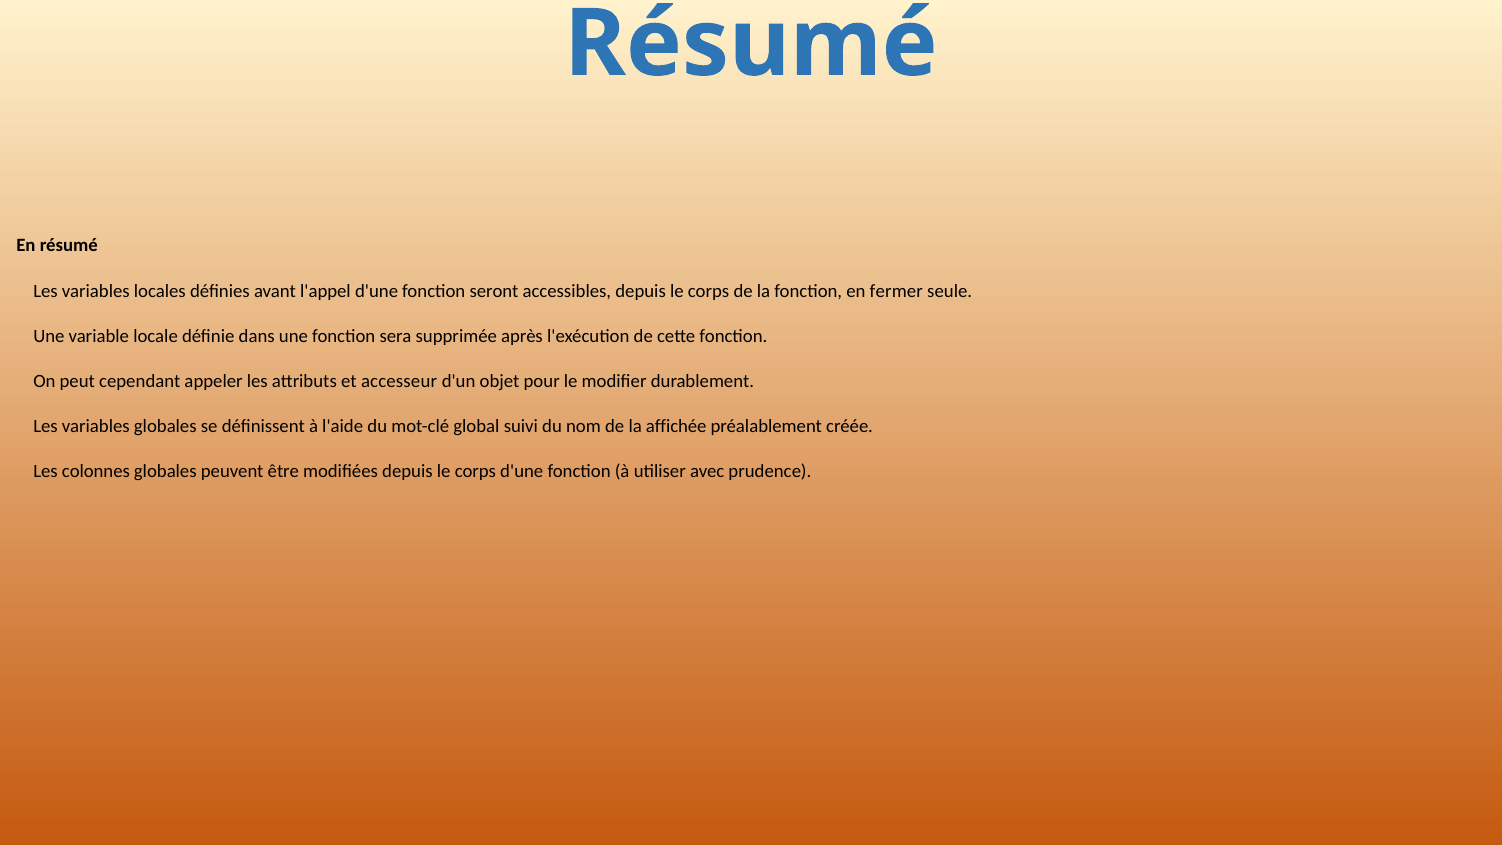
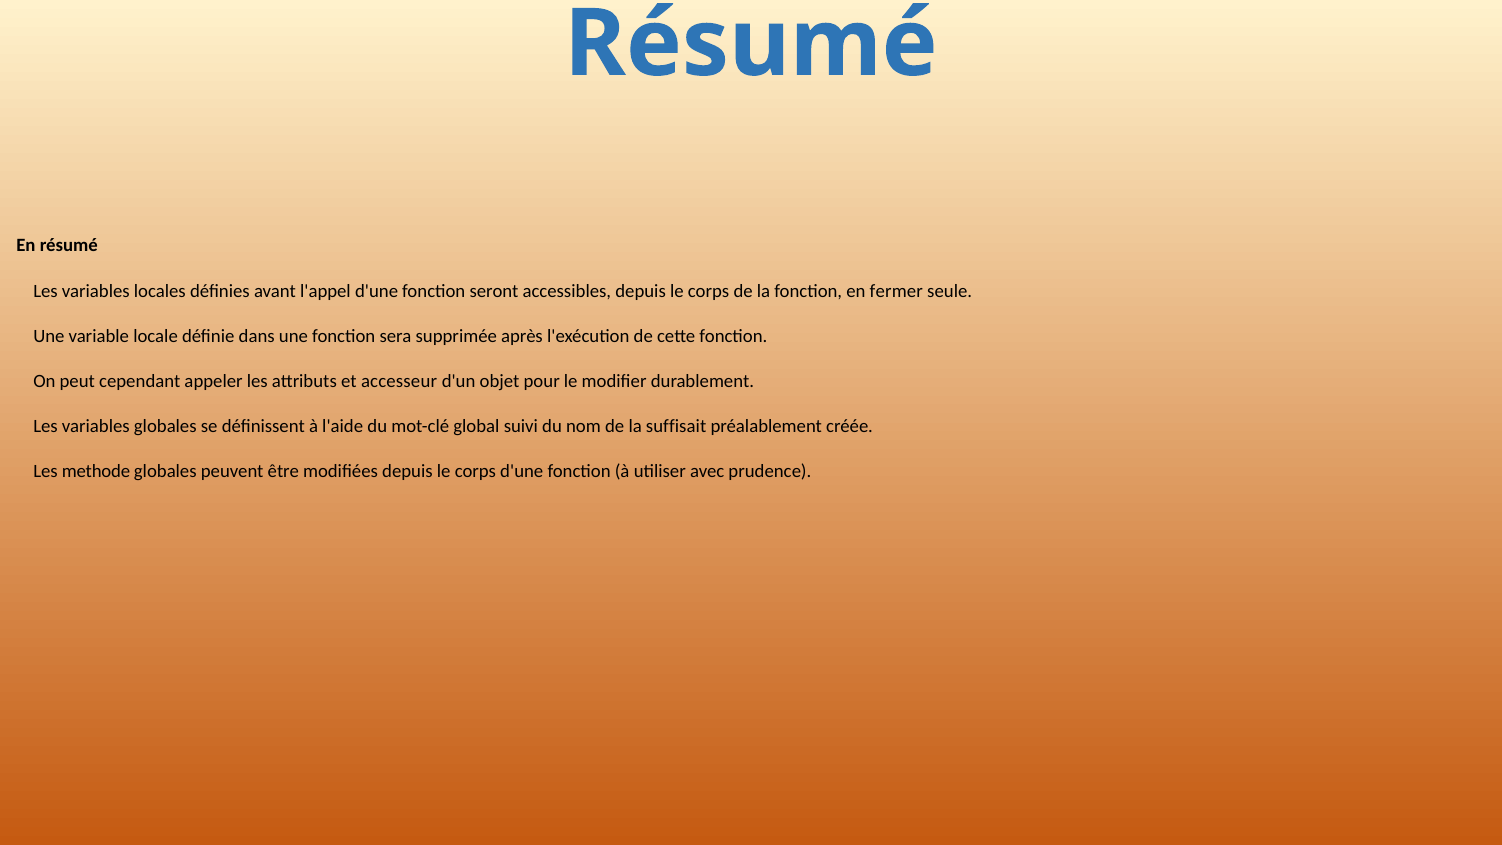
affichée: affichée -> suffisait
colonnes: colonnes -> methode
